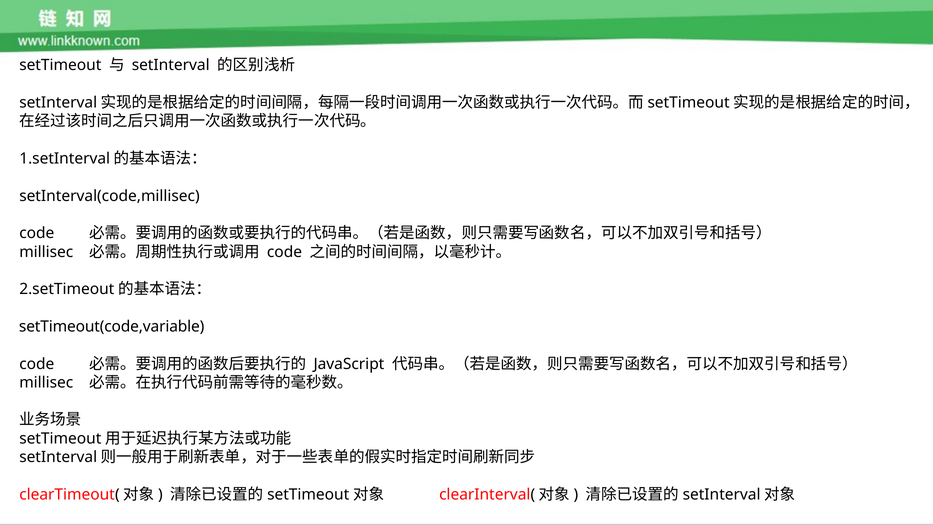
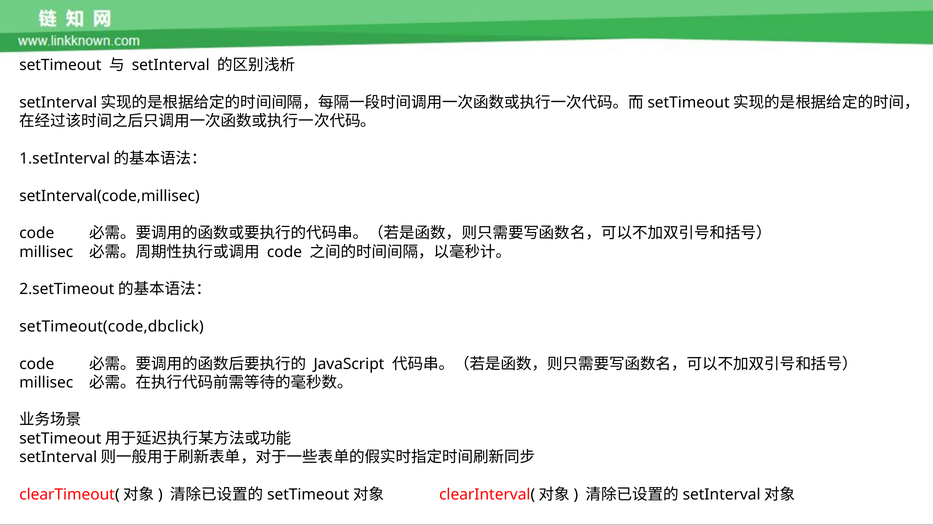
setTimeout(code,variable: setTimeout(code,variable -> setTimeout(code,dbclick
